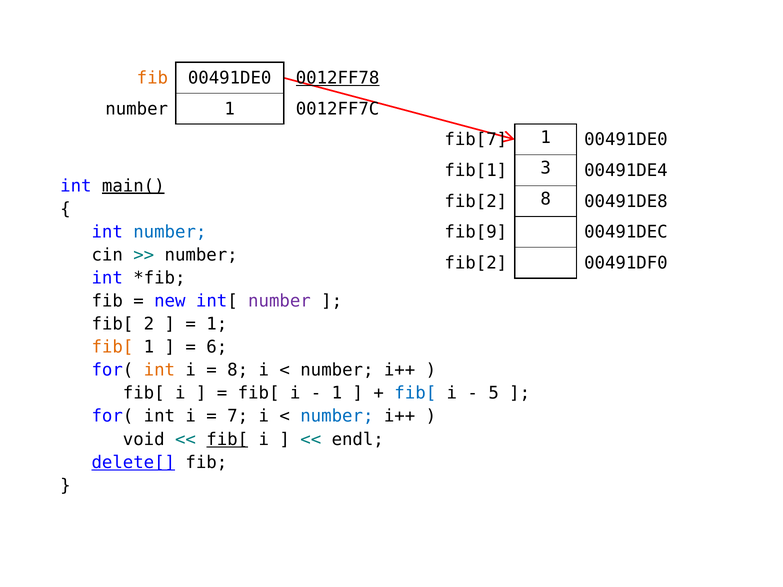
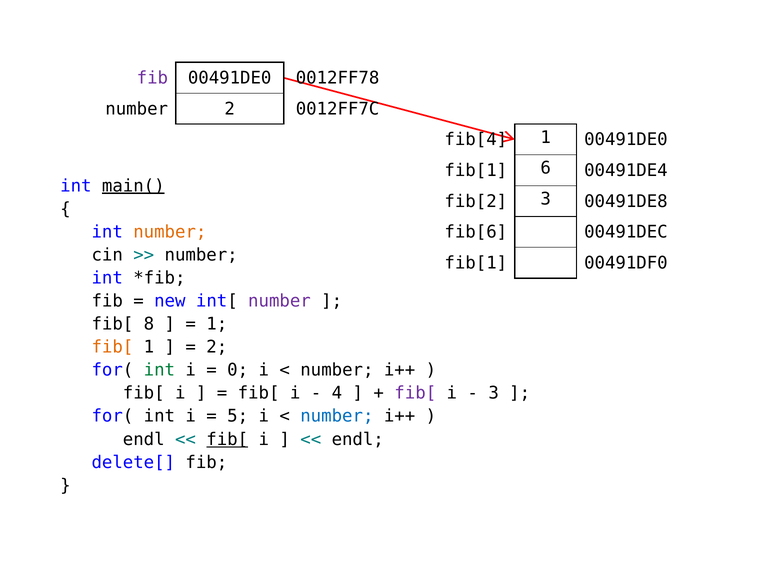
fib at (152, 78) colour: orange -> purple
0012FF78 underline: present -> none
number 1: 1 -> 2
fib[7: fib[7 -> fib[4
3: 3 -> 6
fib[2 8: 8 -> 3
number at (170, 232) colour: blue -> orange
fib[9: fib[9 -> fib[6
fib[2 at (476, 263): fib[2 -> fib[1
2: 2 -> 8
6 at (217, 347): 6 -> 2
int at (159, 370) colour: orange -> green
8 at (238, 370): 8 -> 0
1 at (337, 393): 1 -> 4
fib[ at (415, 393) colour: blue -> purple
5 at (494, 393): 5 -> 3
7: 7 -> 5
void at (144, 439): void -> endl
delete[ underline: present -> none
